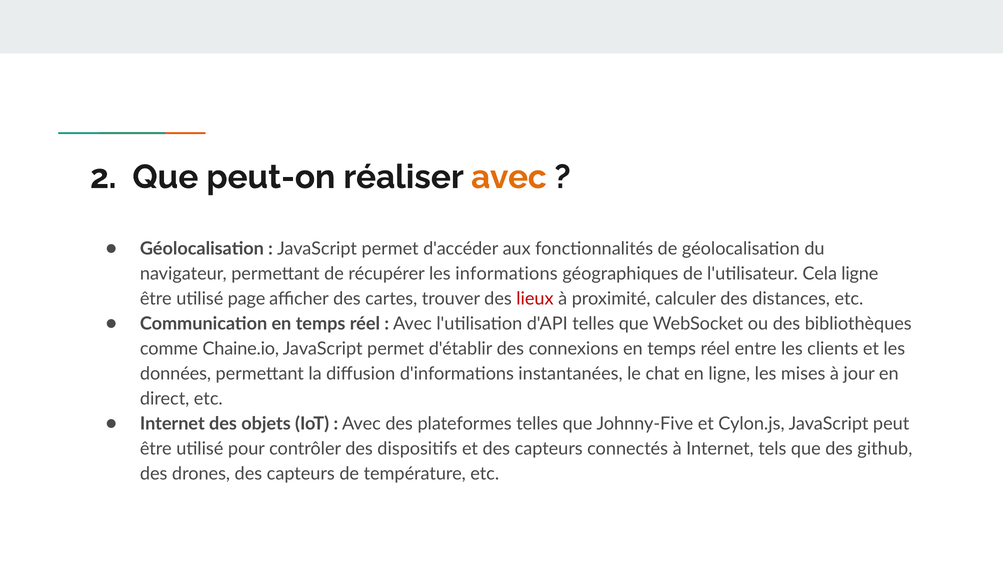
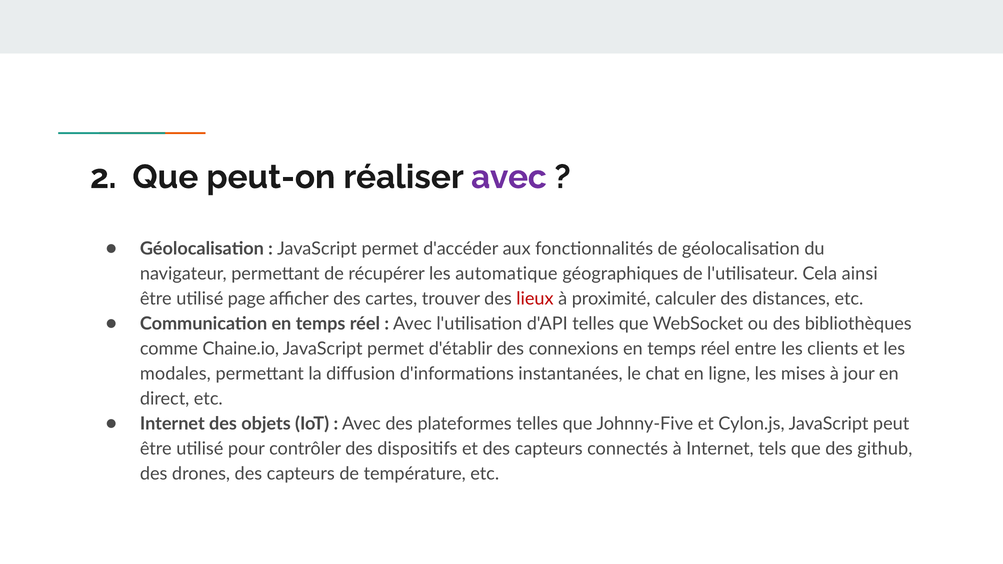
avec at (509, 177) colour: orange -> purple
informations: informations -> automatique
Cela ligne: ligne -> ainsi
données: données -> modales
